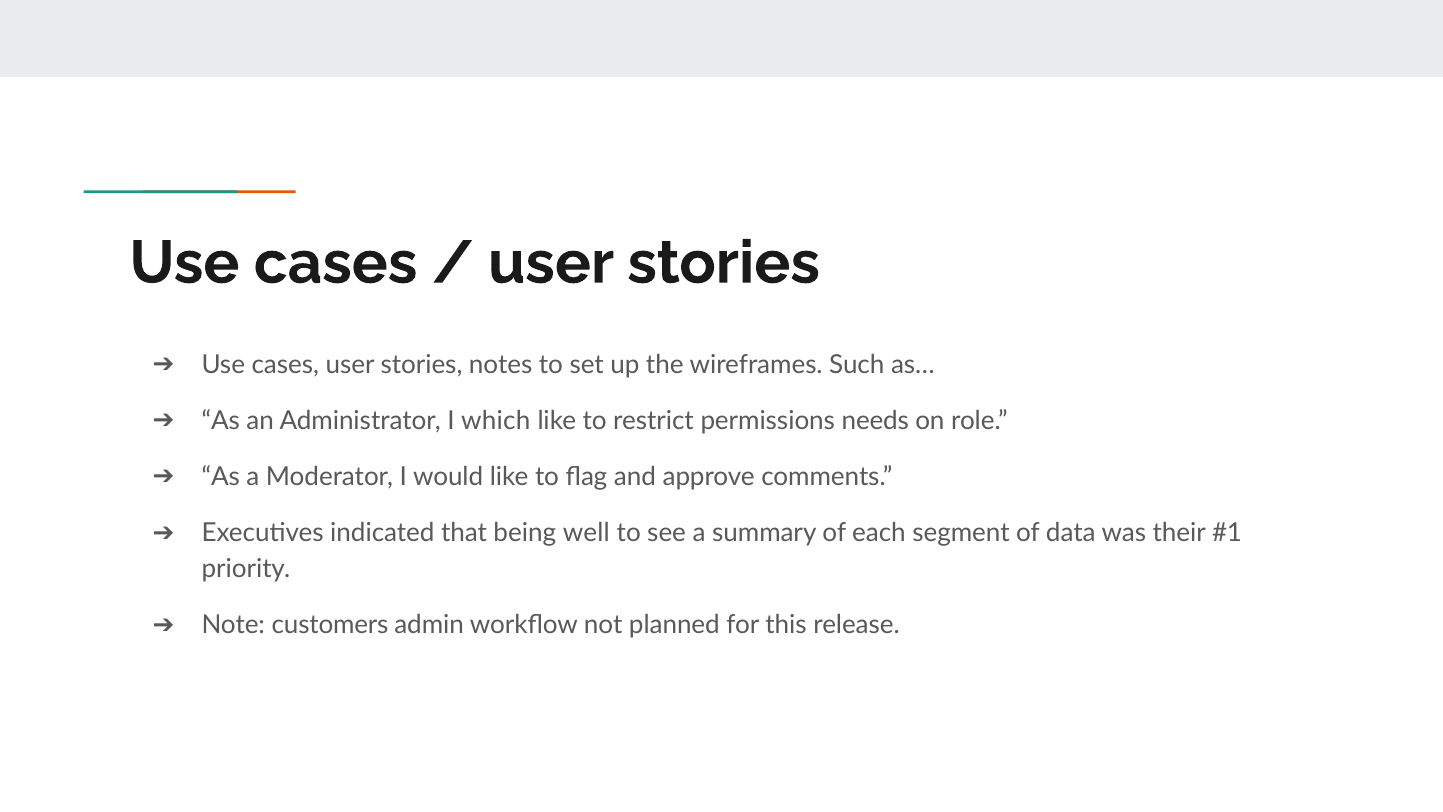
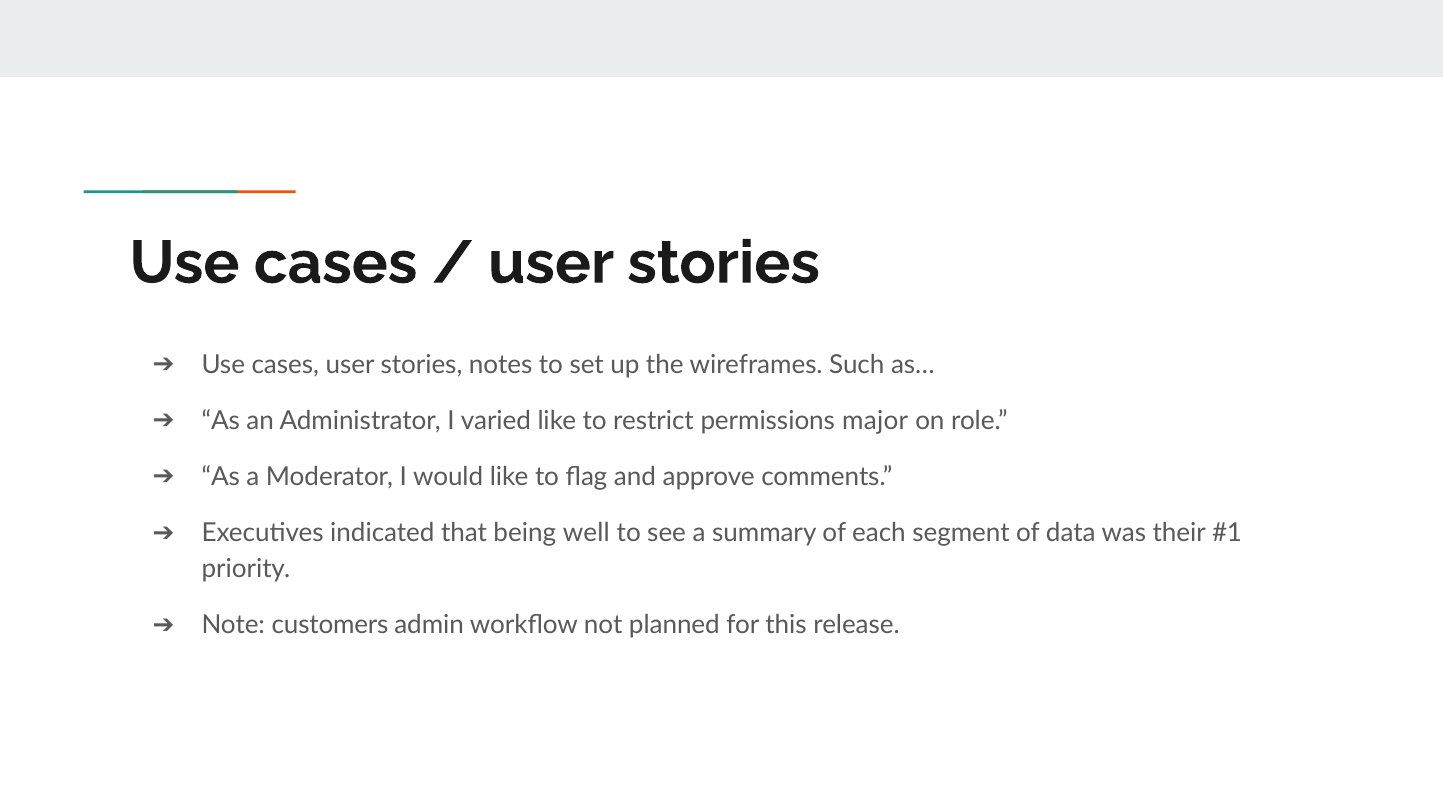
which: which -> varied
needs: needs -> major
